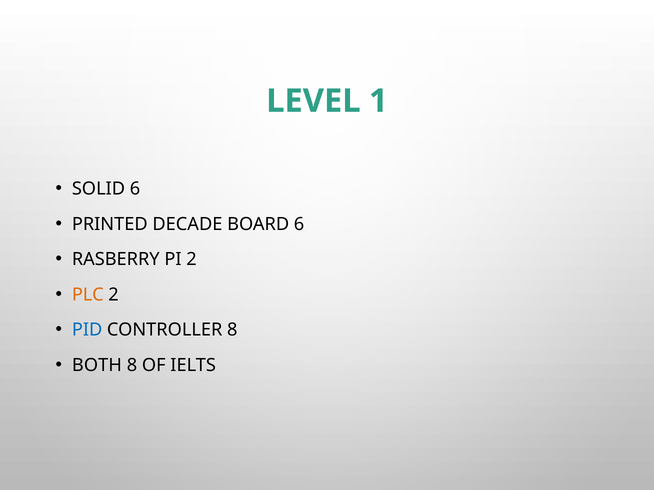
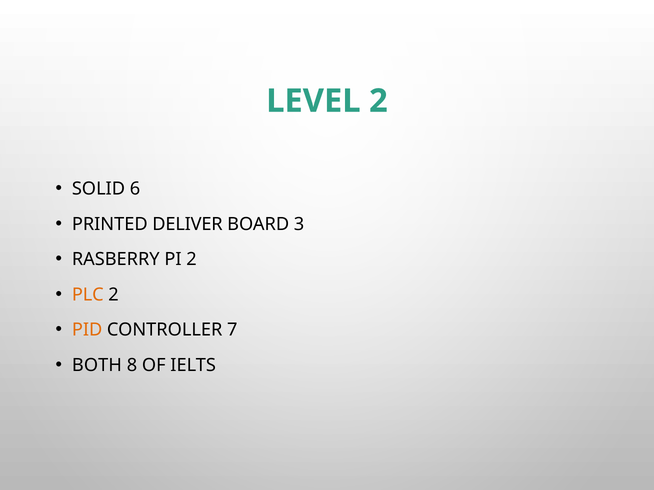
LEVEL 1: 1 -> 2
DECADE: DECADE -> DELIVER
BOARD 6: 6 -> 3
PID colour: blue -> orange
CONTROLLER 8: 8 -> 7
